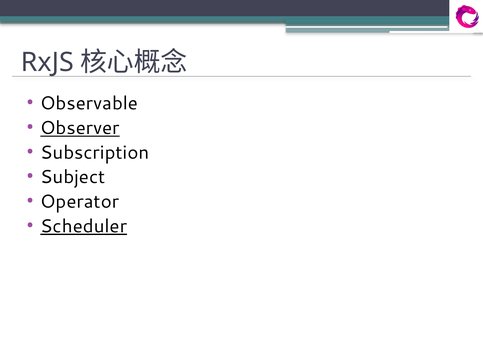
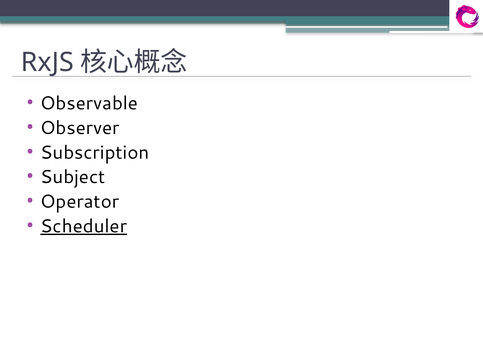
Observer underline: present -> none
